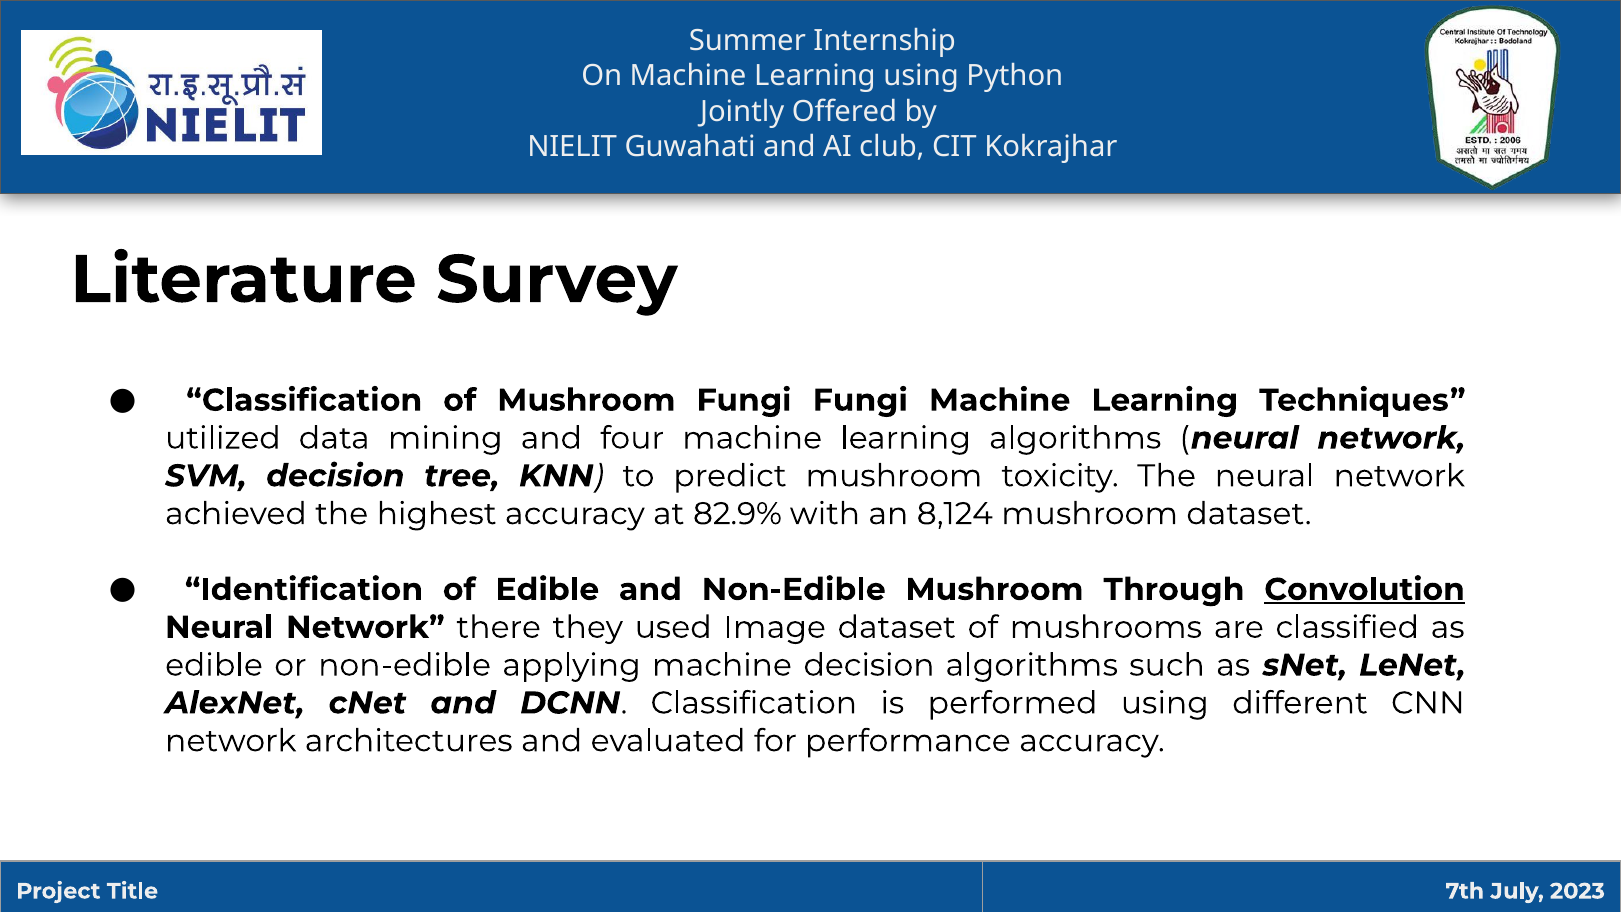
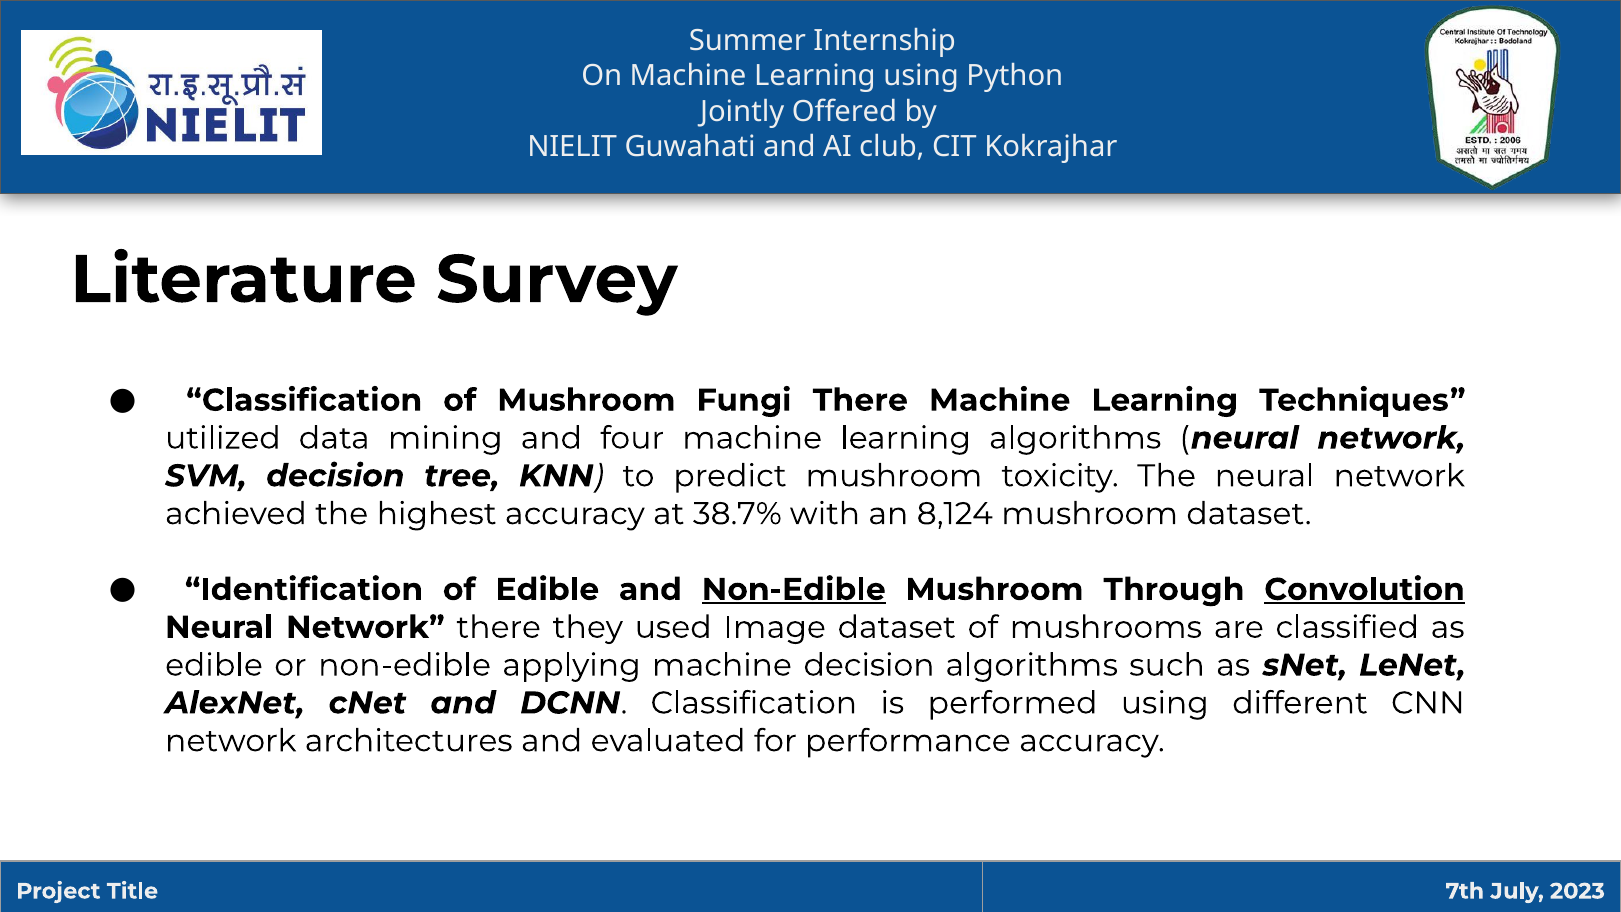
Fungi Fungi: Fungi -> There
82.9%: 82.9% -> 38.7%
Non-Edible at (794, 589) underline: none -> present
